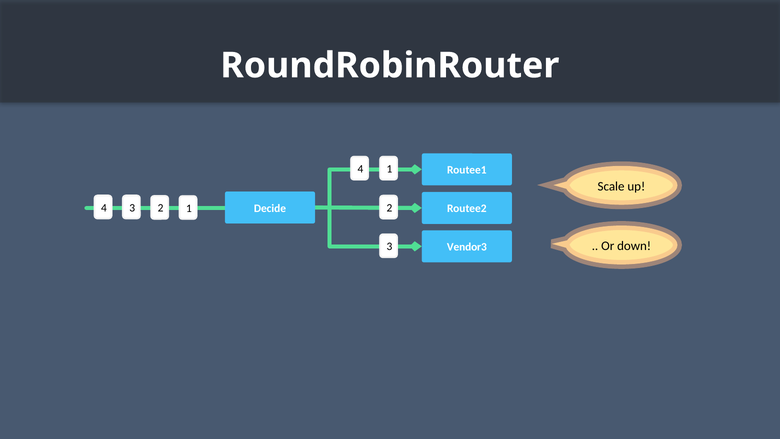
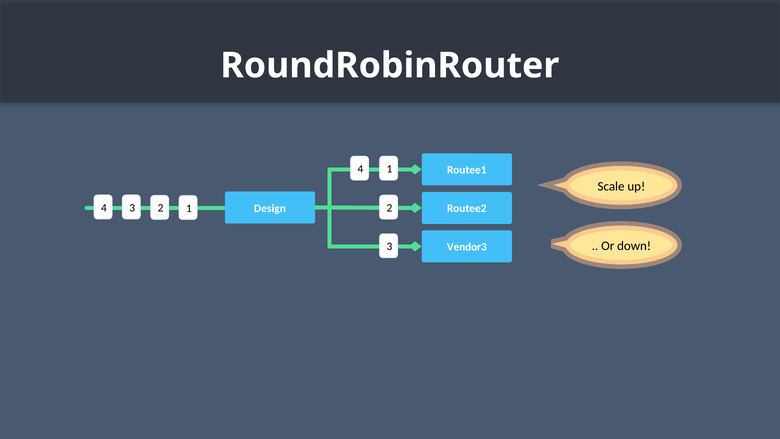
Decide: Decide -> Design
